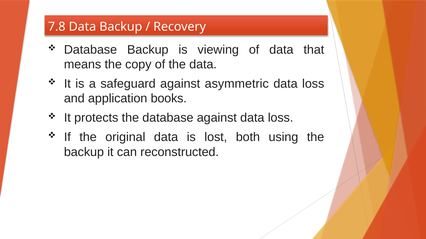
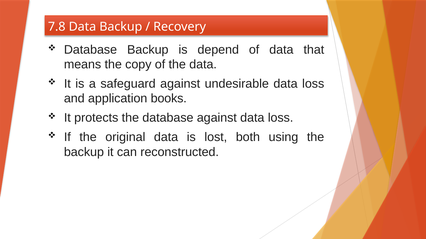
viewing: viewing -> depend
asymmetric: asymmetric -> undesirable
